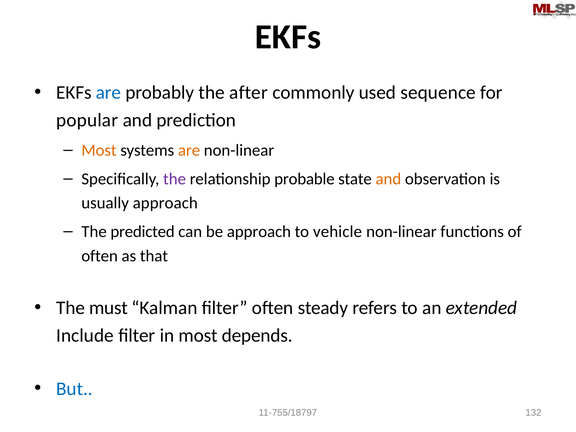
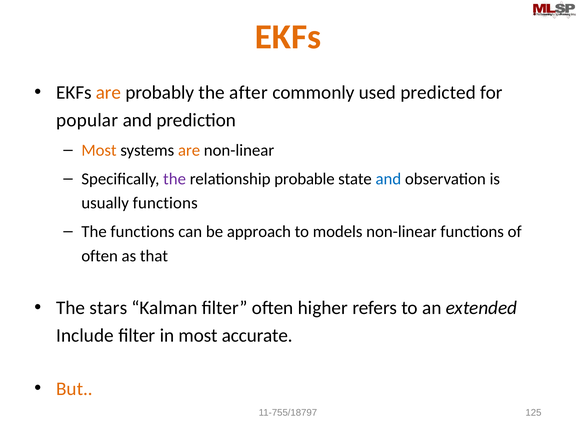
EKFs at (288, 37) colour: black -> orange
are at (108, 93) colour: blue -> orange
sequence: sequence -> predicted
and at (388, 179) colour: orange -> blue
usually approach: approach -> functions
The predicted: predicted -> functions
vehicle: vehicle -> models
must: must -> stars
steady: steady -> higher
depends: depends -> accurate
But colour: blue -> orange
132: 132 -> 125
